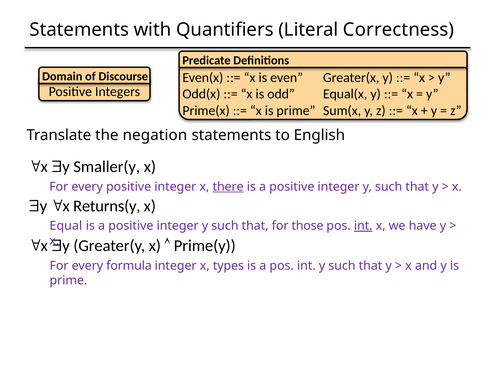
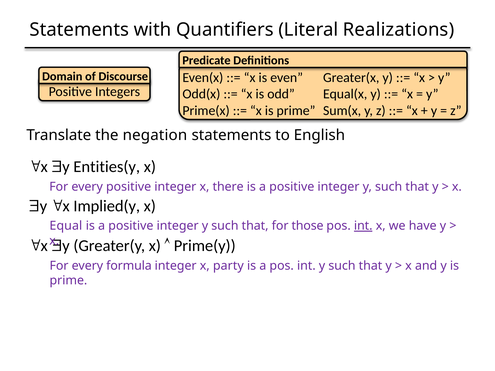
Correctness: Correctness -> Realizations
Smaller(y: Smaller(y -> Entities(y
there underline: present -> none
Returns(y: Returns(y -> Implied(y
types: types -> party
